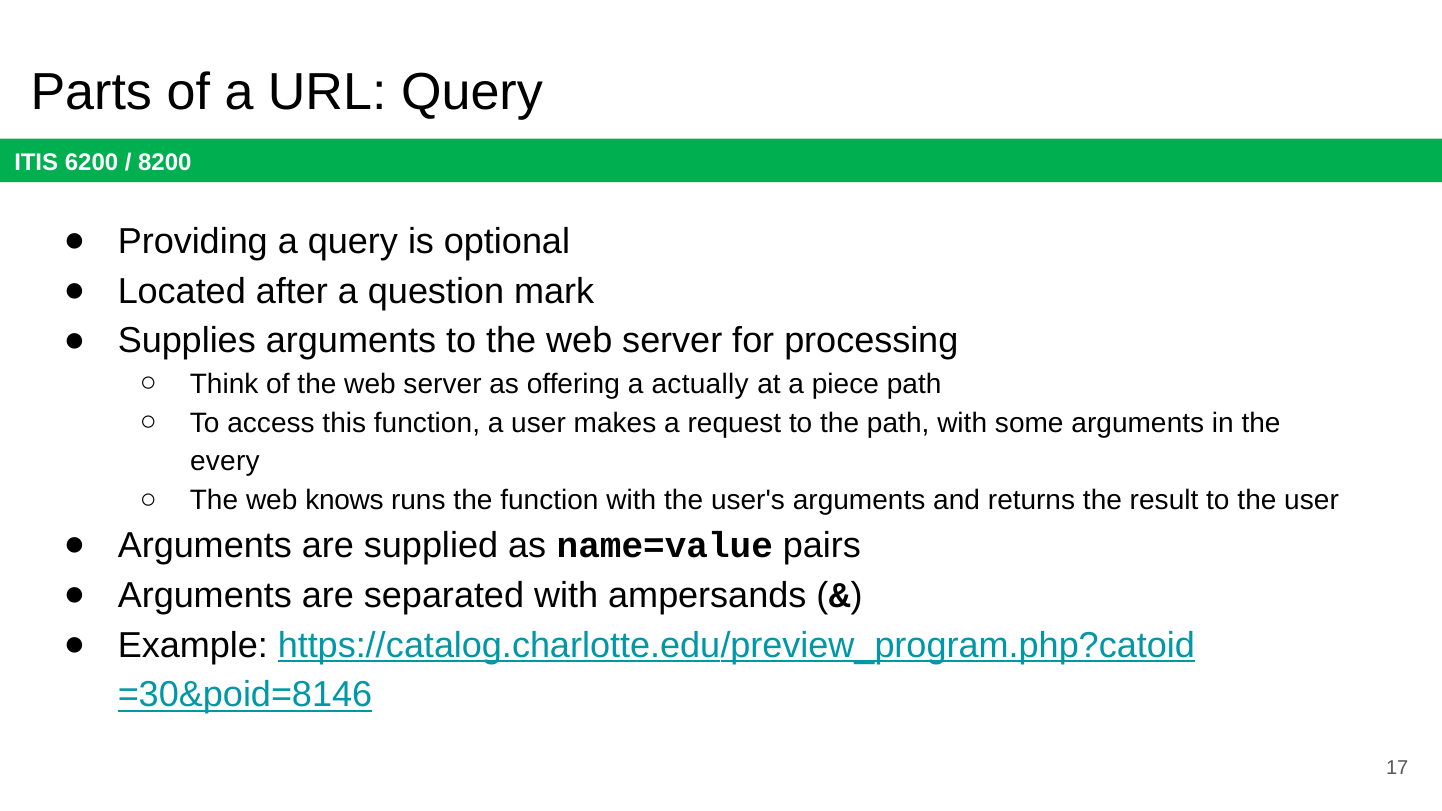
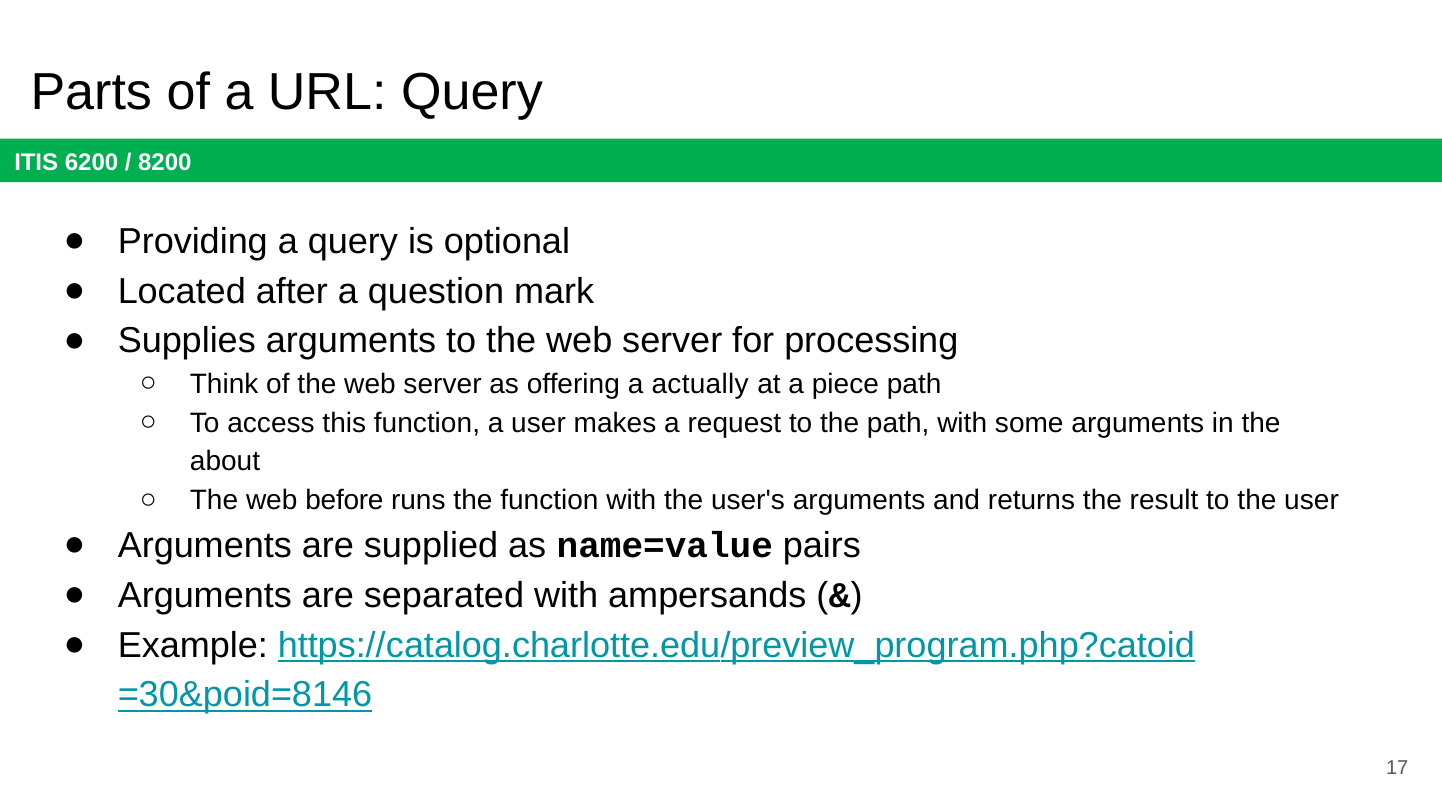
every: every -> about
knows: knows -> before
